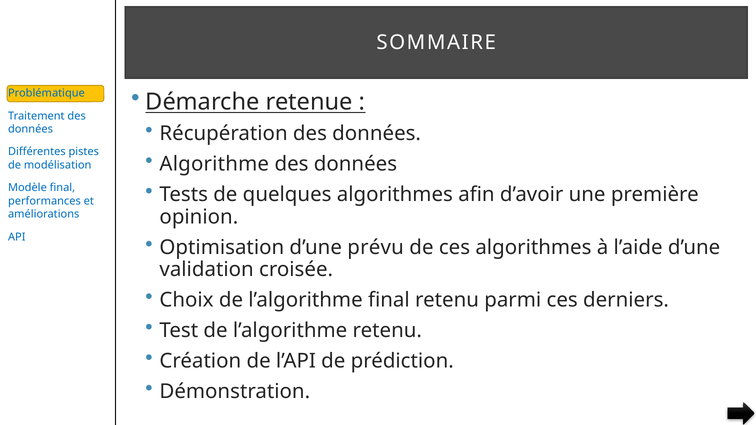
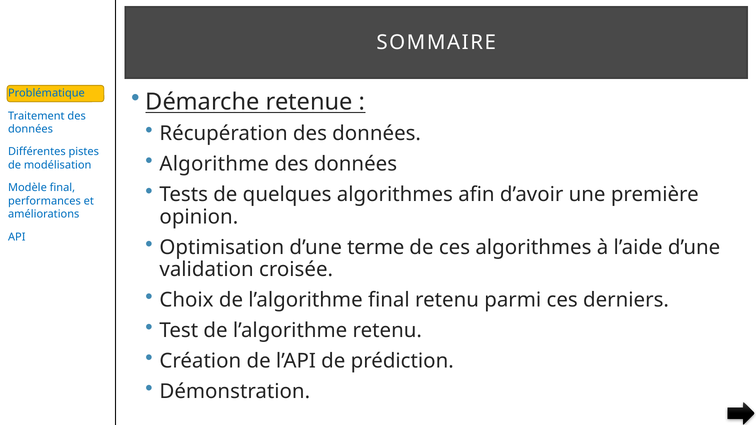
prévu: prévu -> terme
